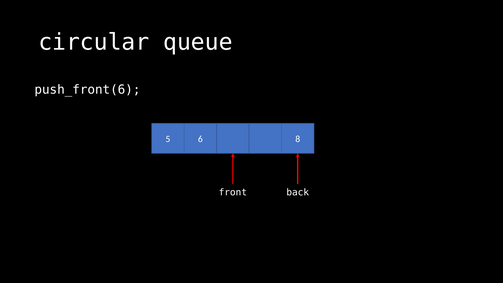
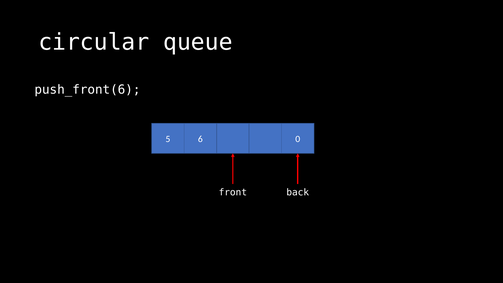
8: 8 -> 0
